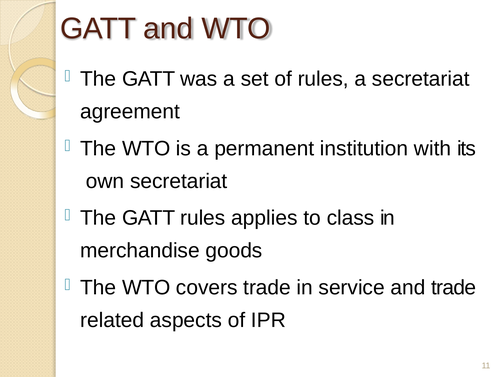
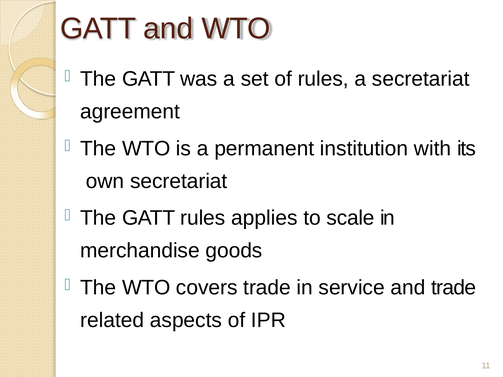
class: class -> scale
